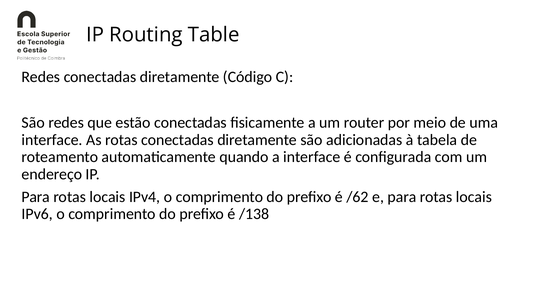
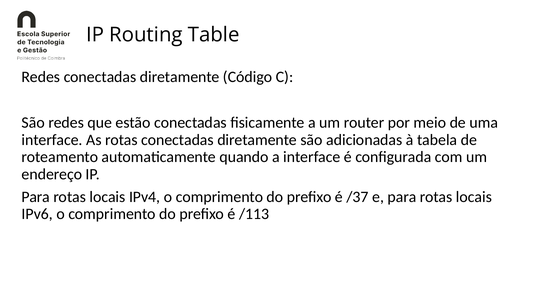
/62: /62 -> /37
/138: /138 -> /113
